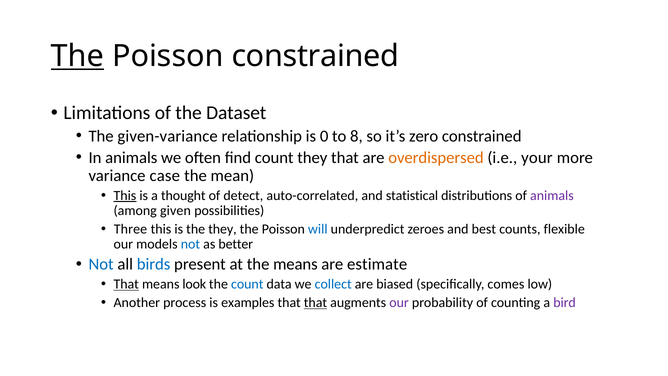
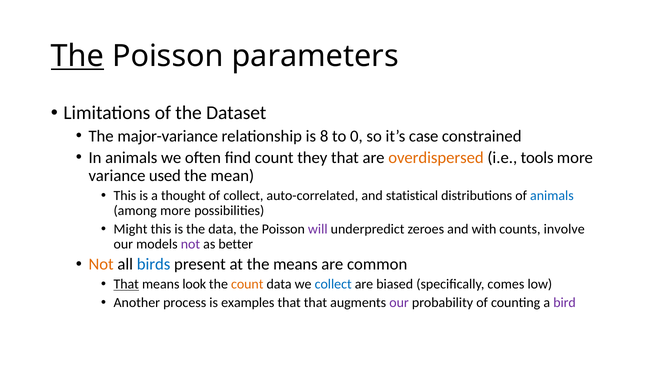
Poisson constrained: constrained -> parameters
given-variance: given-variance -> major-variance
0: 0 -> 8
8: 8 -> 0
zero: zero -> case
your: your -> tools
case: case -> used
This at (125, 196) underline: present -> none
of detect: detect -> collect
animals at (552, 196) colour: purple -> blue
among given: given -> more
Three: Three -> Might
the they: they -> data
will colour: blue -> purple
best: best -> with
flexible: flexible -> involve
not at (190, 244) colour: blue -> purple
Not at (101, 264) colour: blue -> orange
estimate: estimate -> common
count at (247, 284) colour: blue -> orange
that at (315, 303) underline: present -> none
